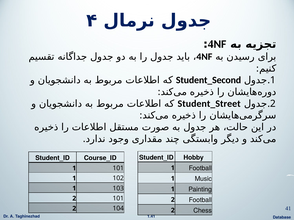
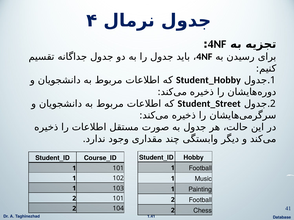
Student_Second: Student_Second -> Student_Hobby
